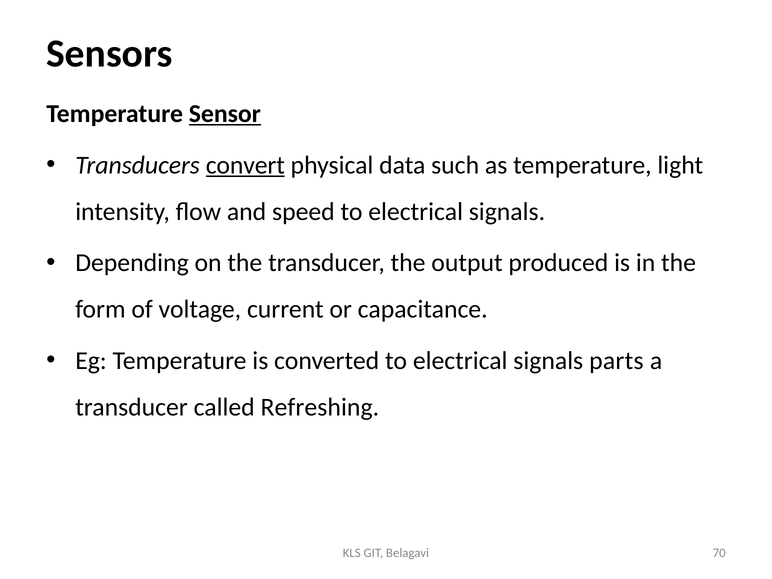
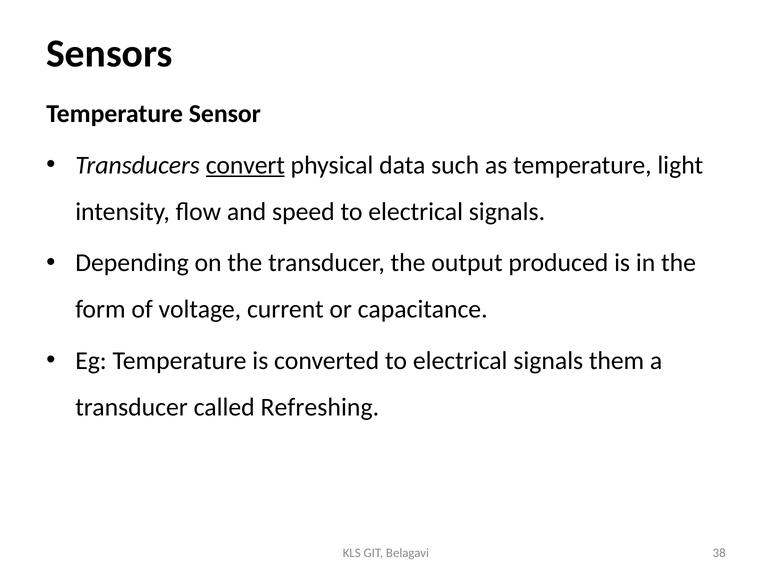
Sensor underline: present -> none
parts: parts -> them
70: 70 -> 38
